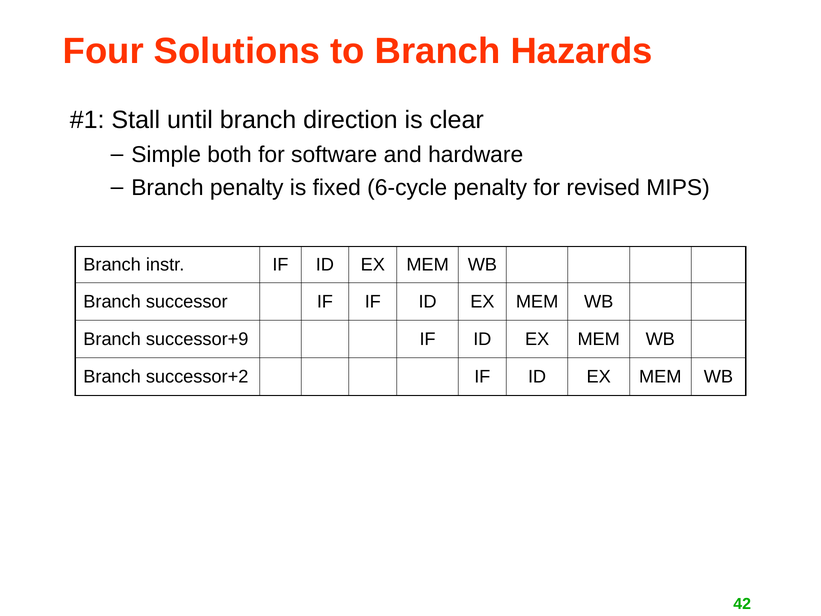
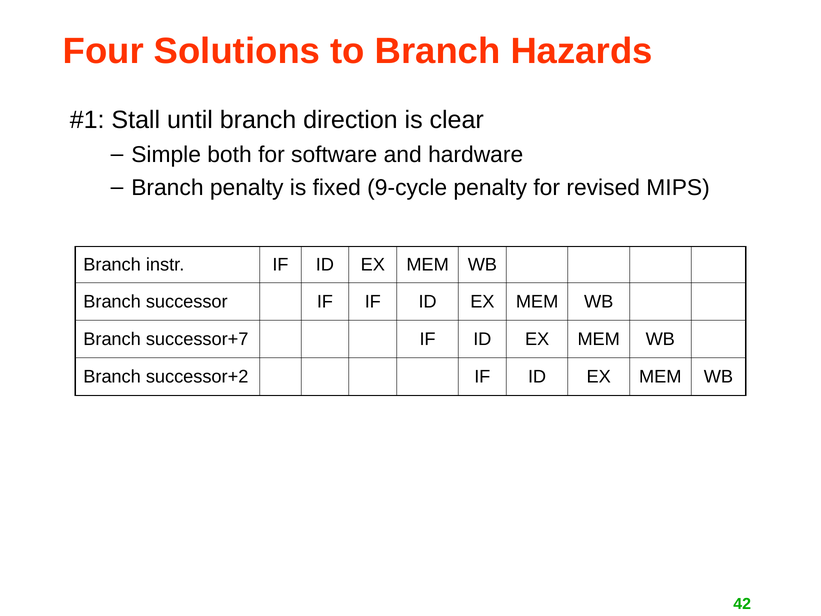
6-cycle: 6-cycle -> 9-cycle
successor+9: successor+9 -> successor+7
